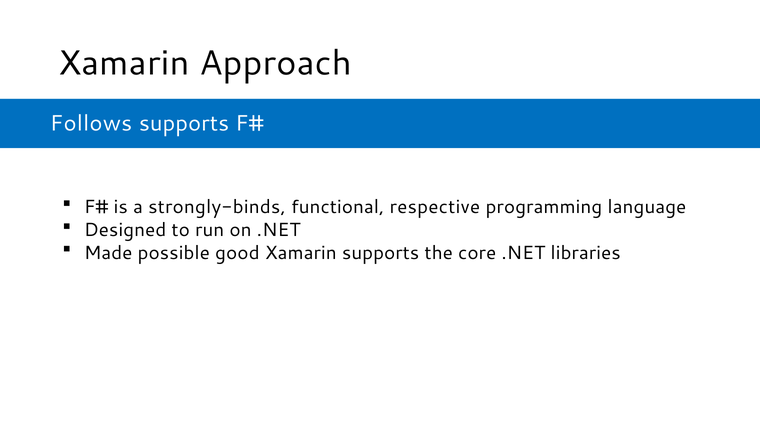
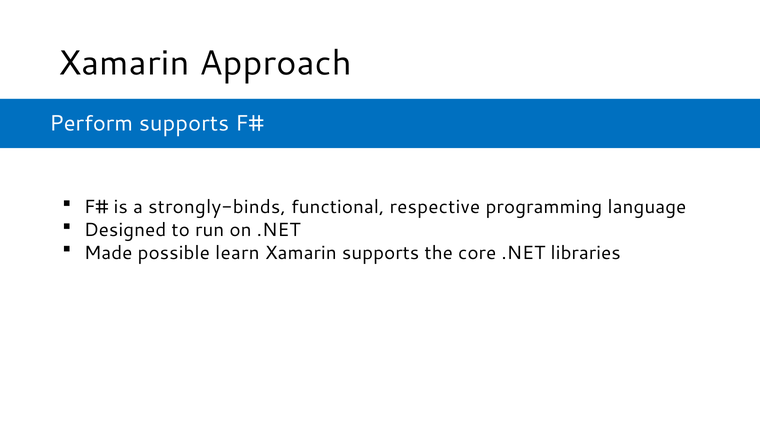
Follows: Follows -> Perform
good: good -> learn
